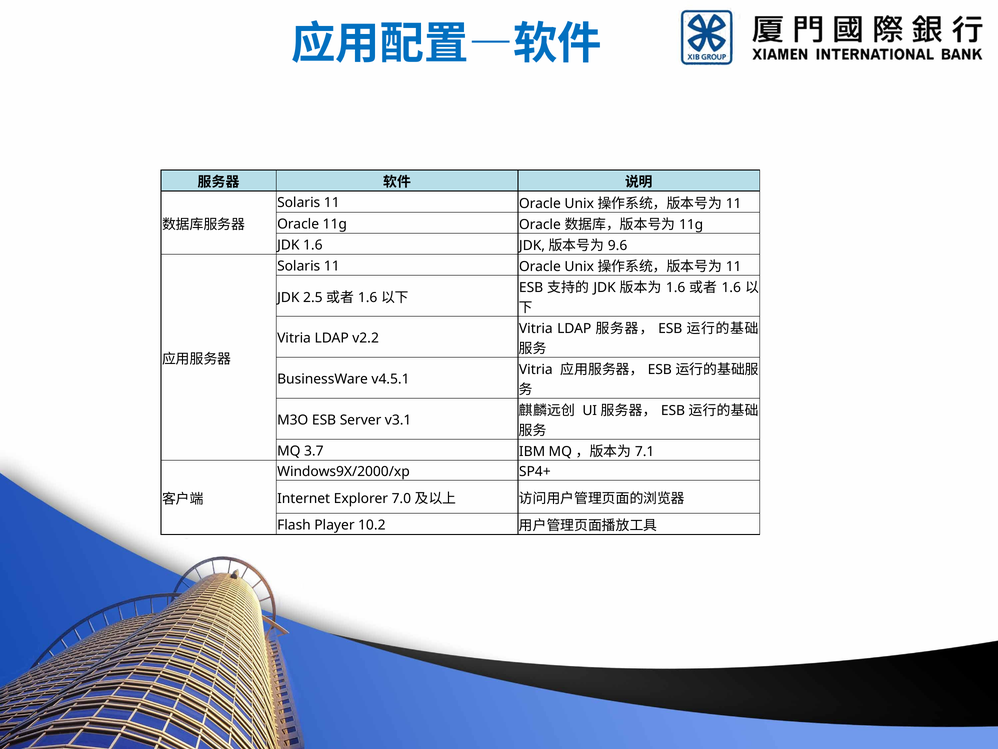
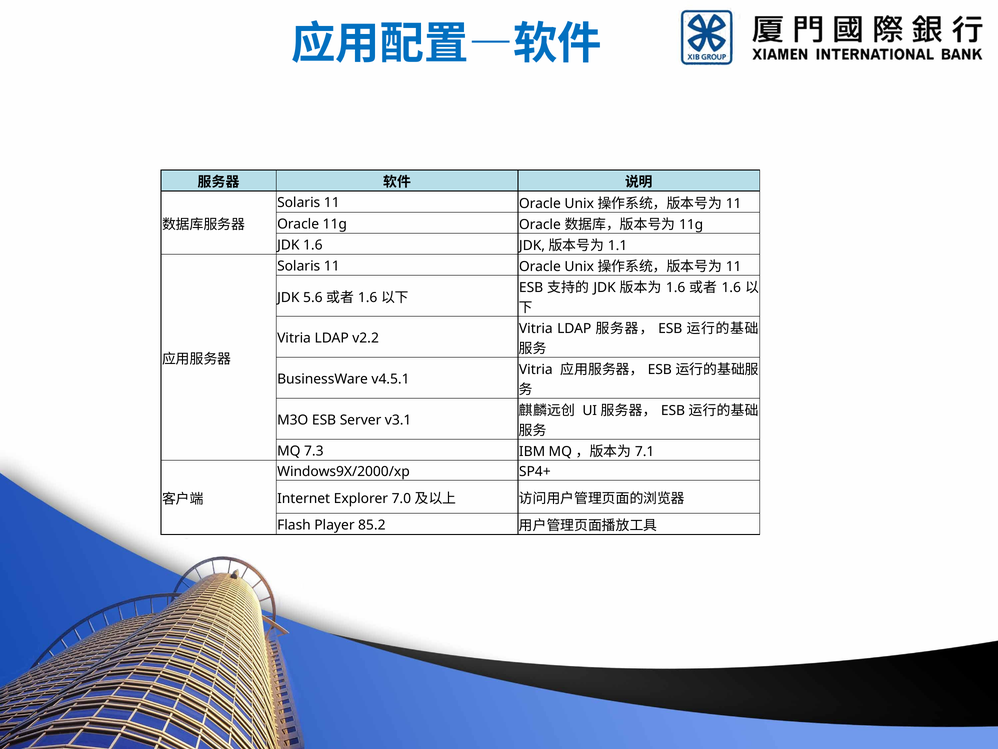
9.6: 9.6 -> 1.1
2.5: 2.5 -> 5.6
3.7: 3.7 -> 7.3
10.2: 10.2 -> 85.2
